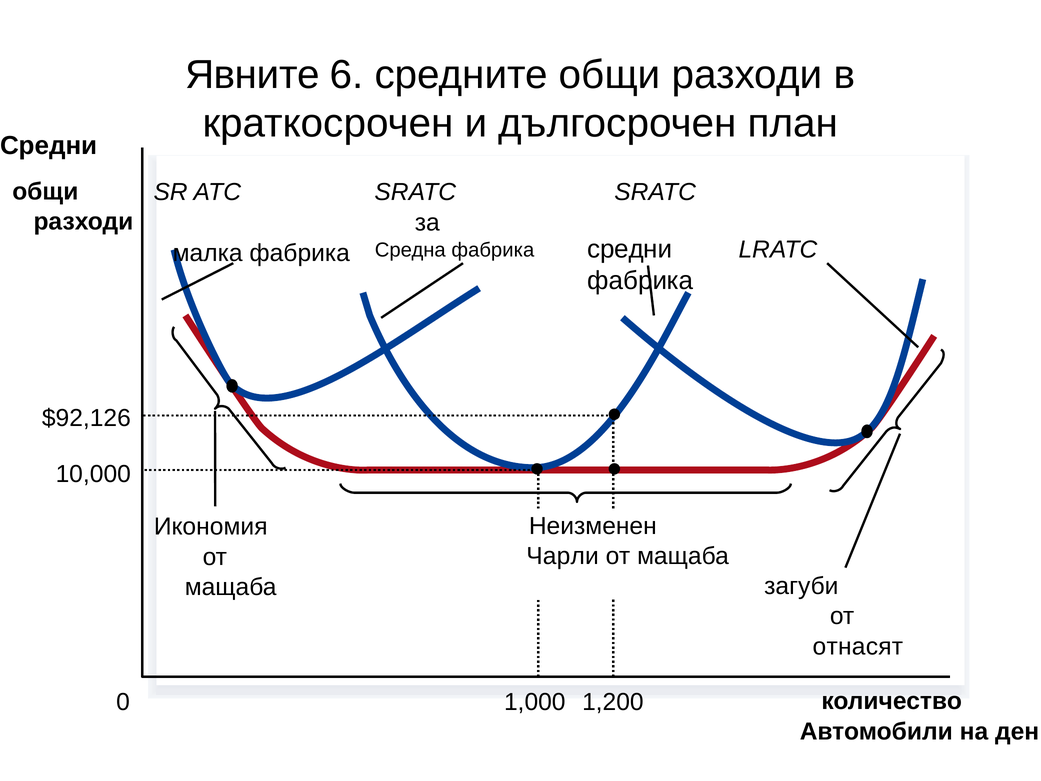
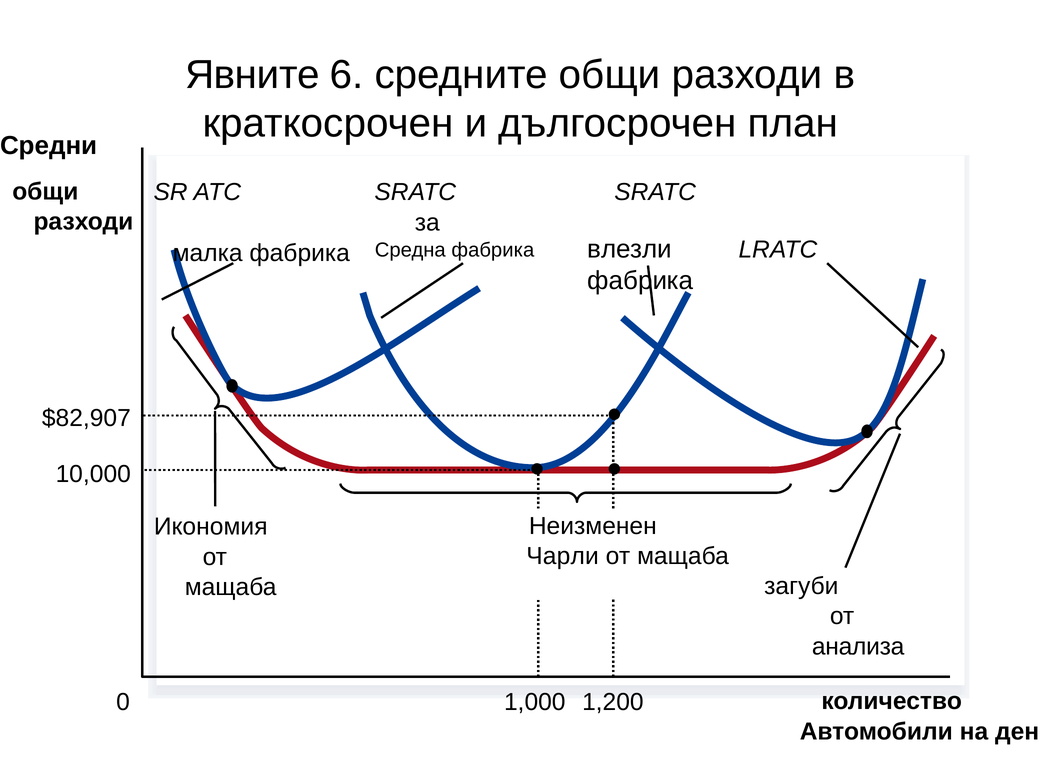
средни at (630, 249): средни -> влезли
$92,126: $92,126 -> $82,907
отнасят: отнасят -> анализа
